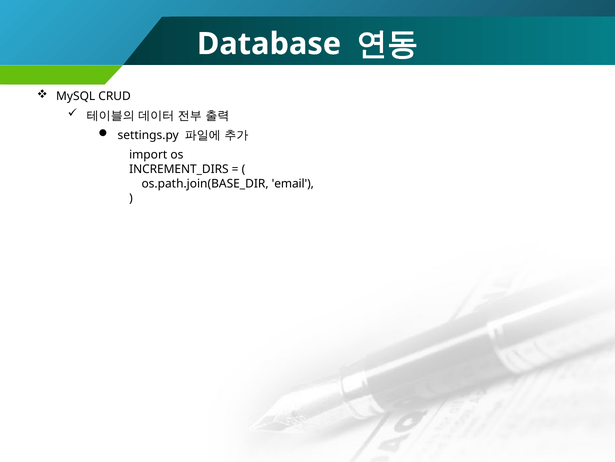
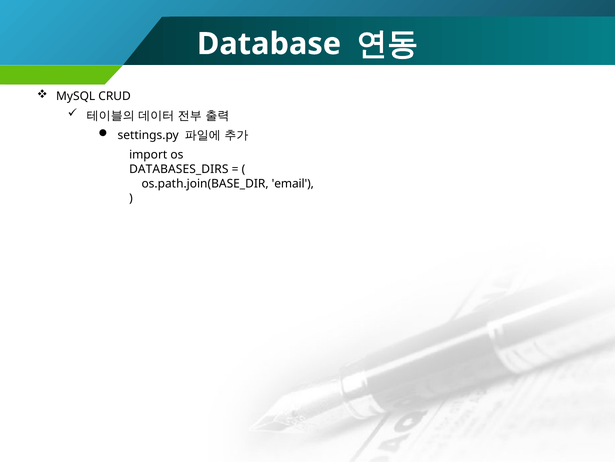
INCREMENT_DIRS: INCREMENT_DIRS -> DATABASES_DIRS
